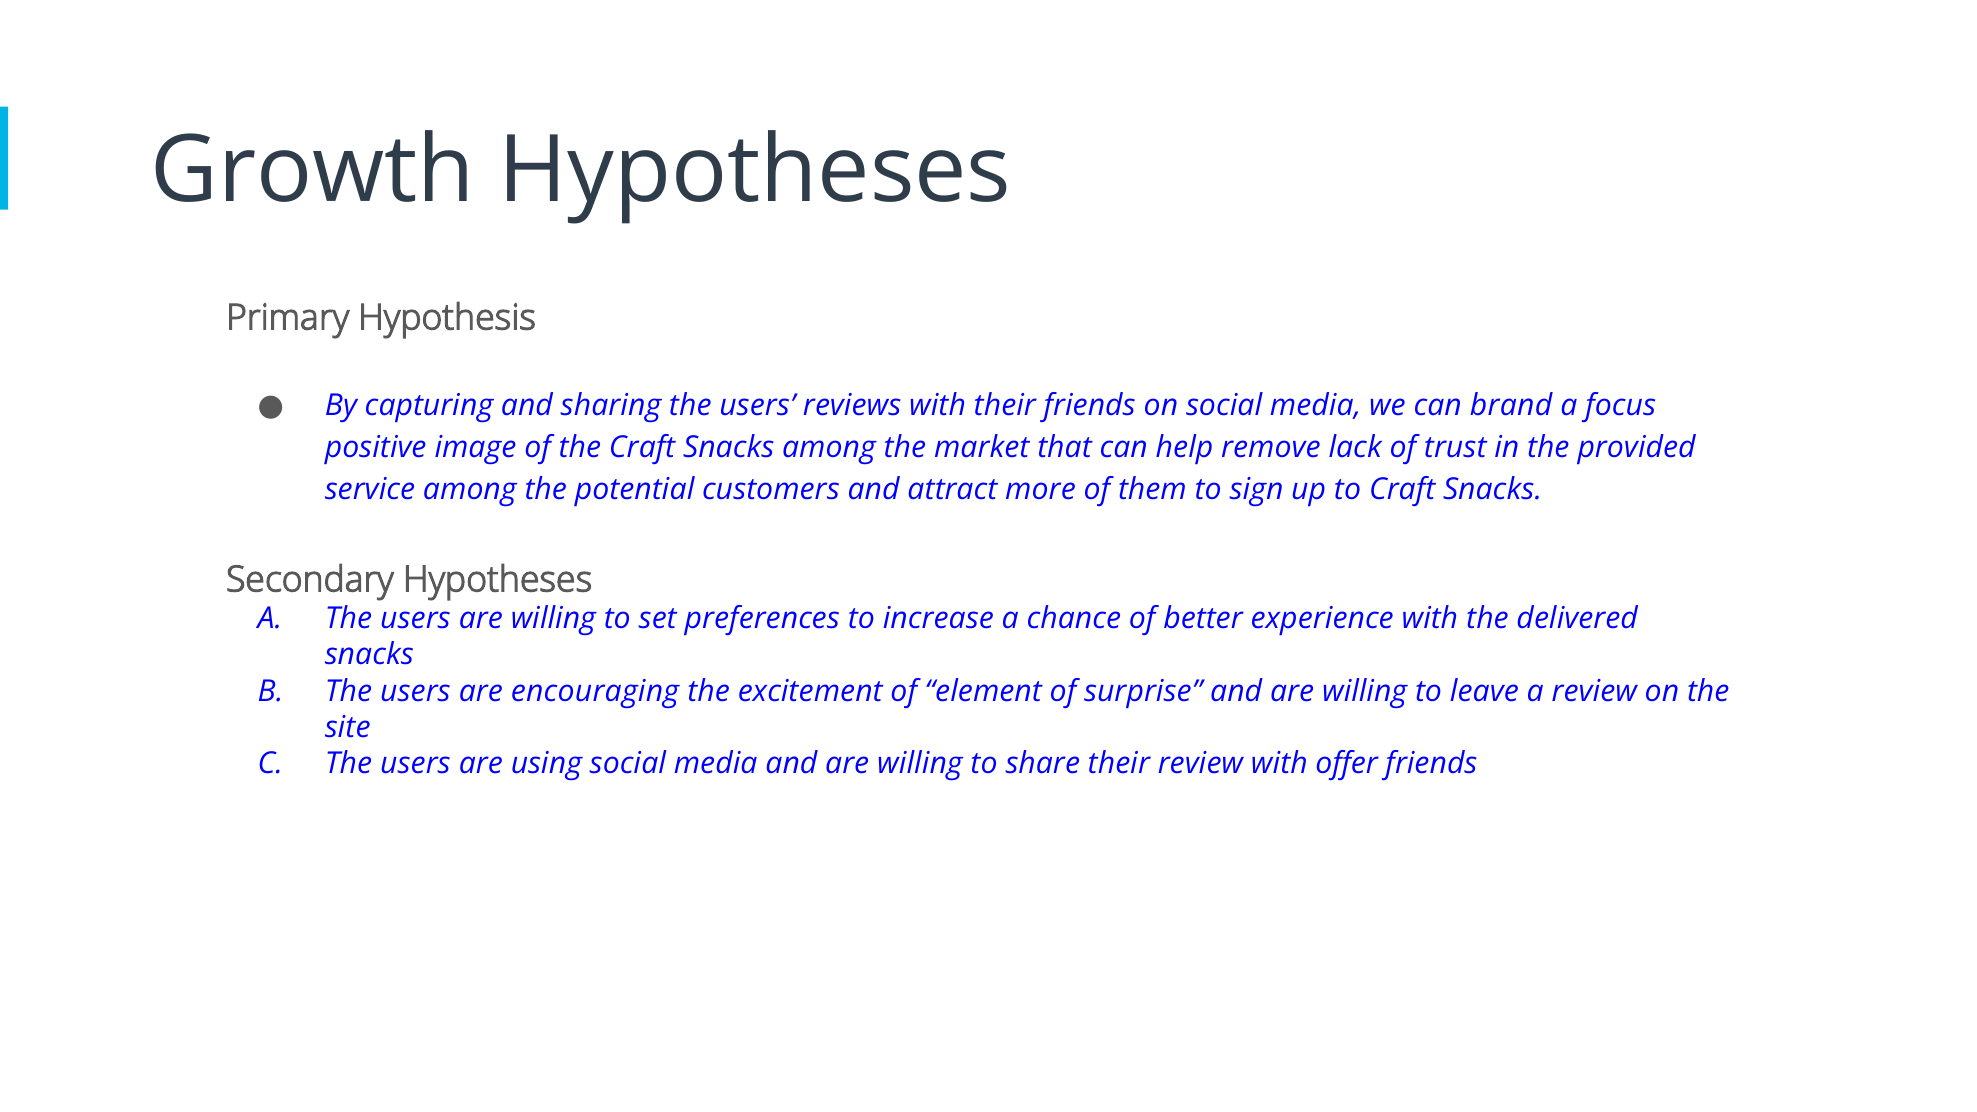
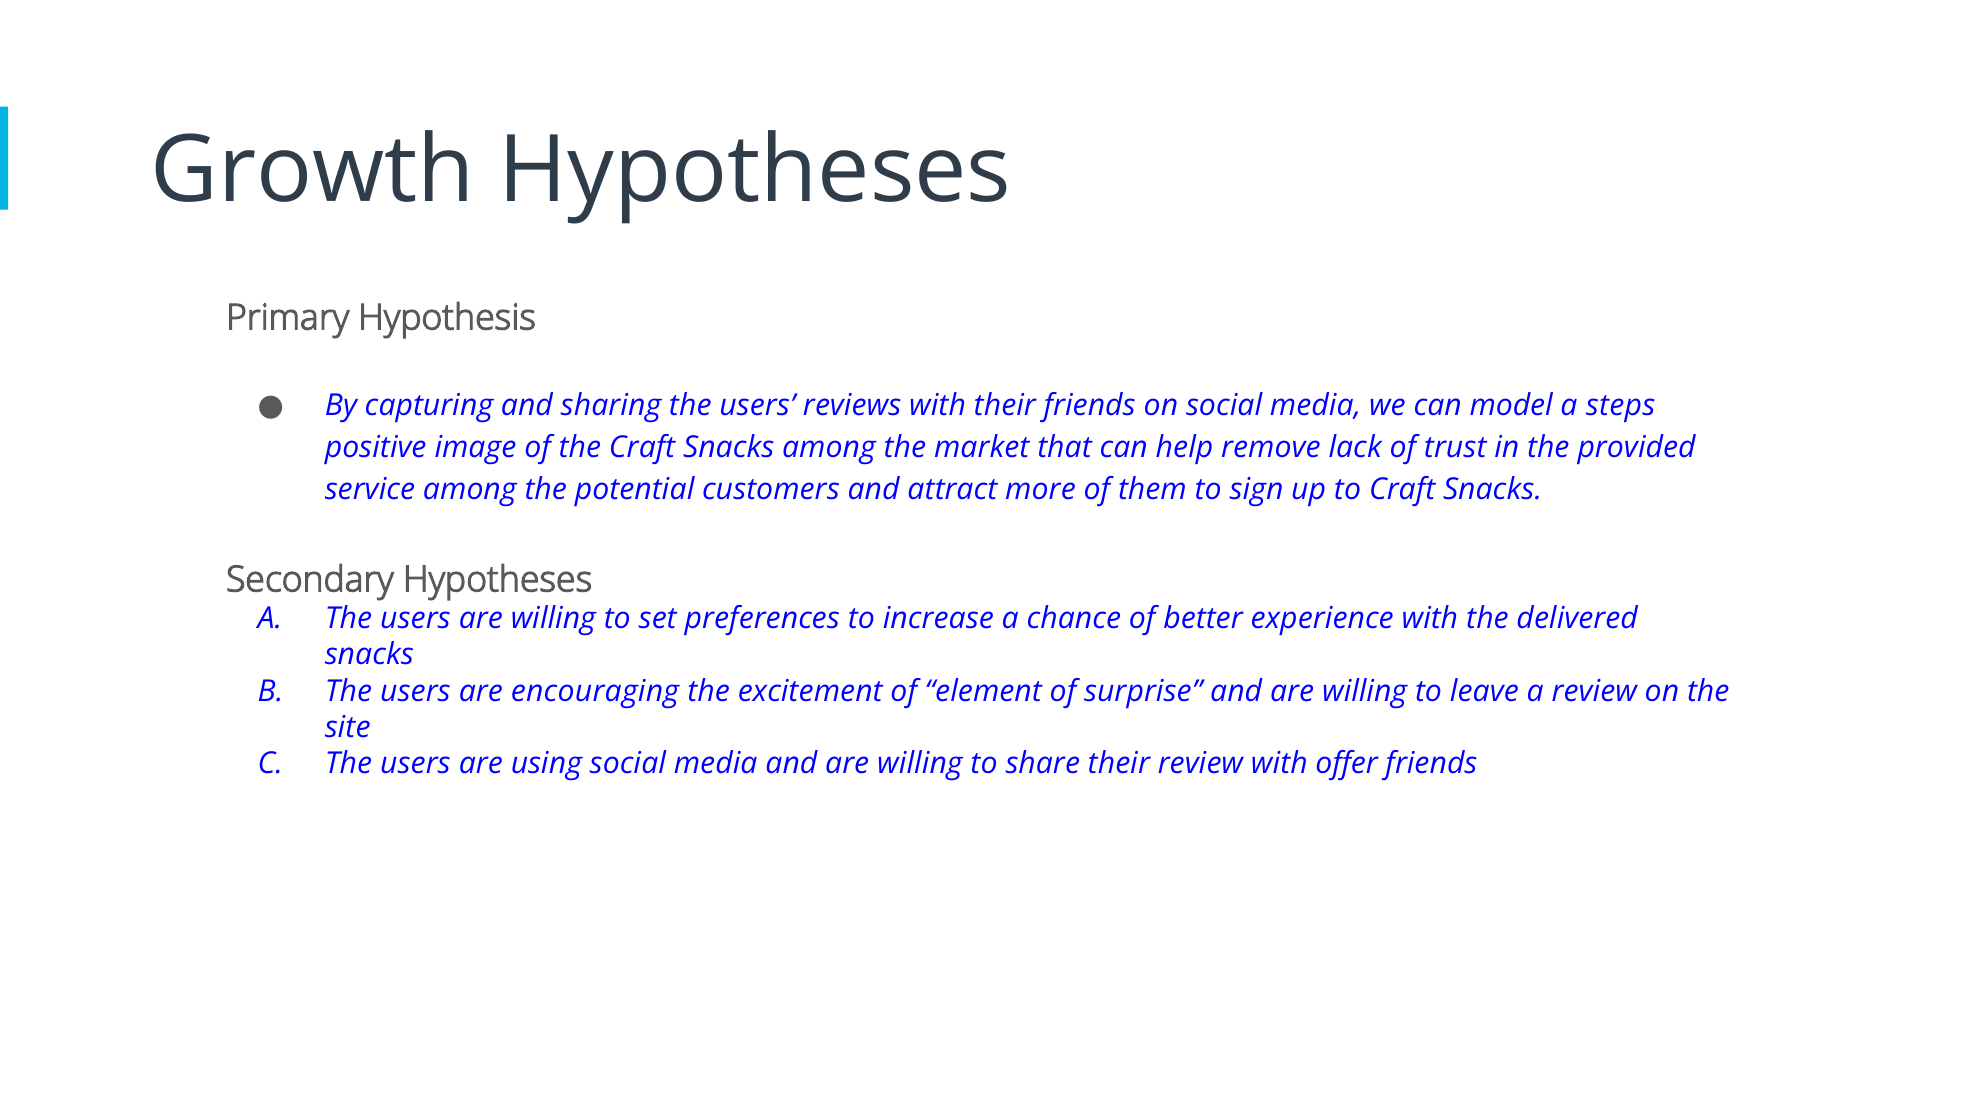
brand: brand -> model
focus: focus -> steps
